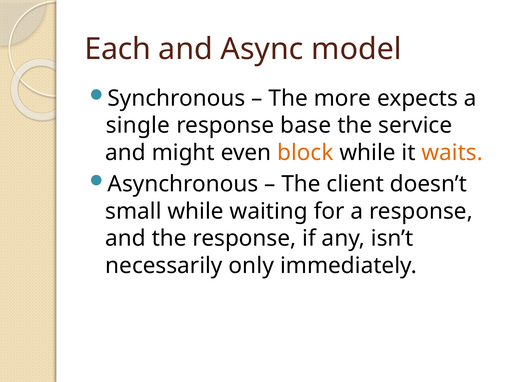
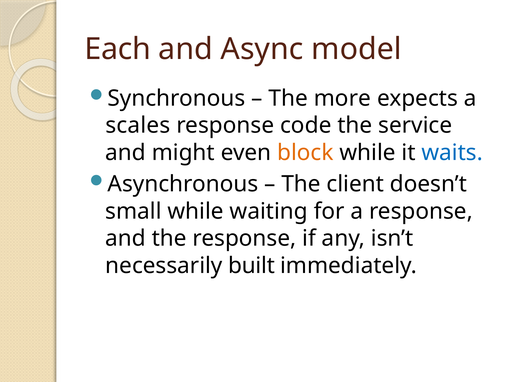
single: single -> scales
base: base -> code
waits colour: orange -> blue
only: only -> built
